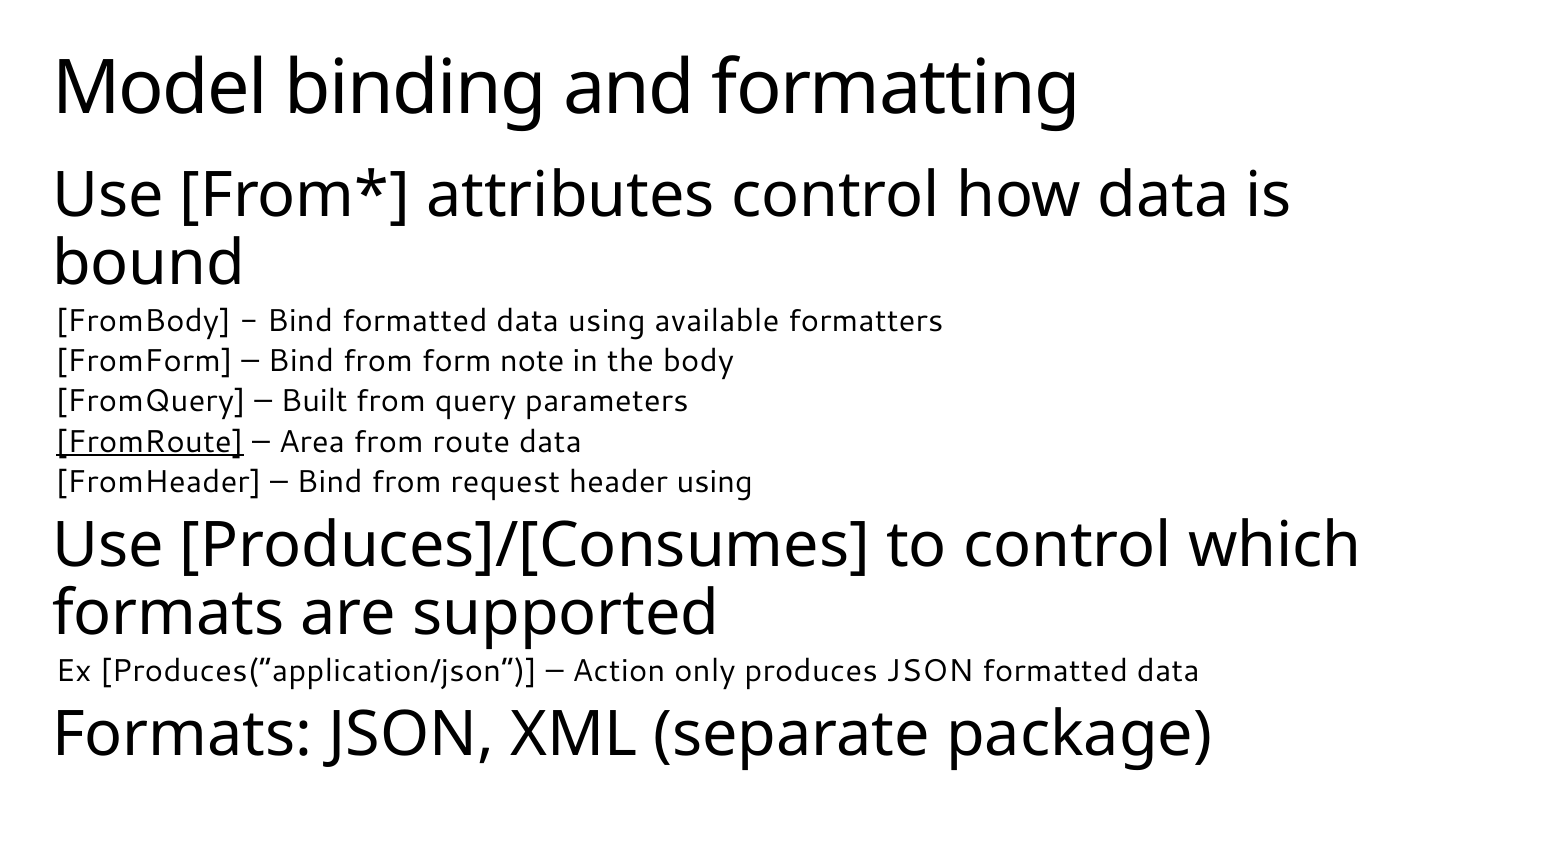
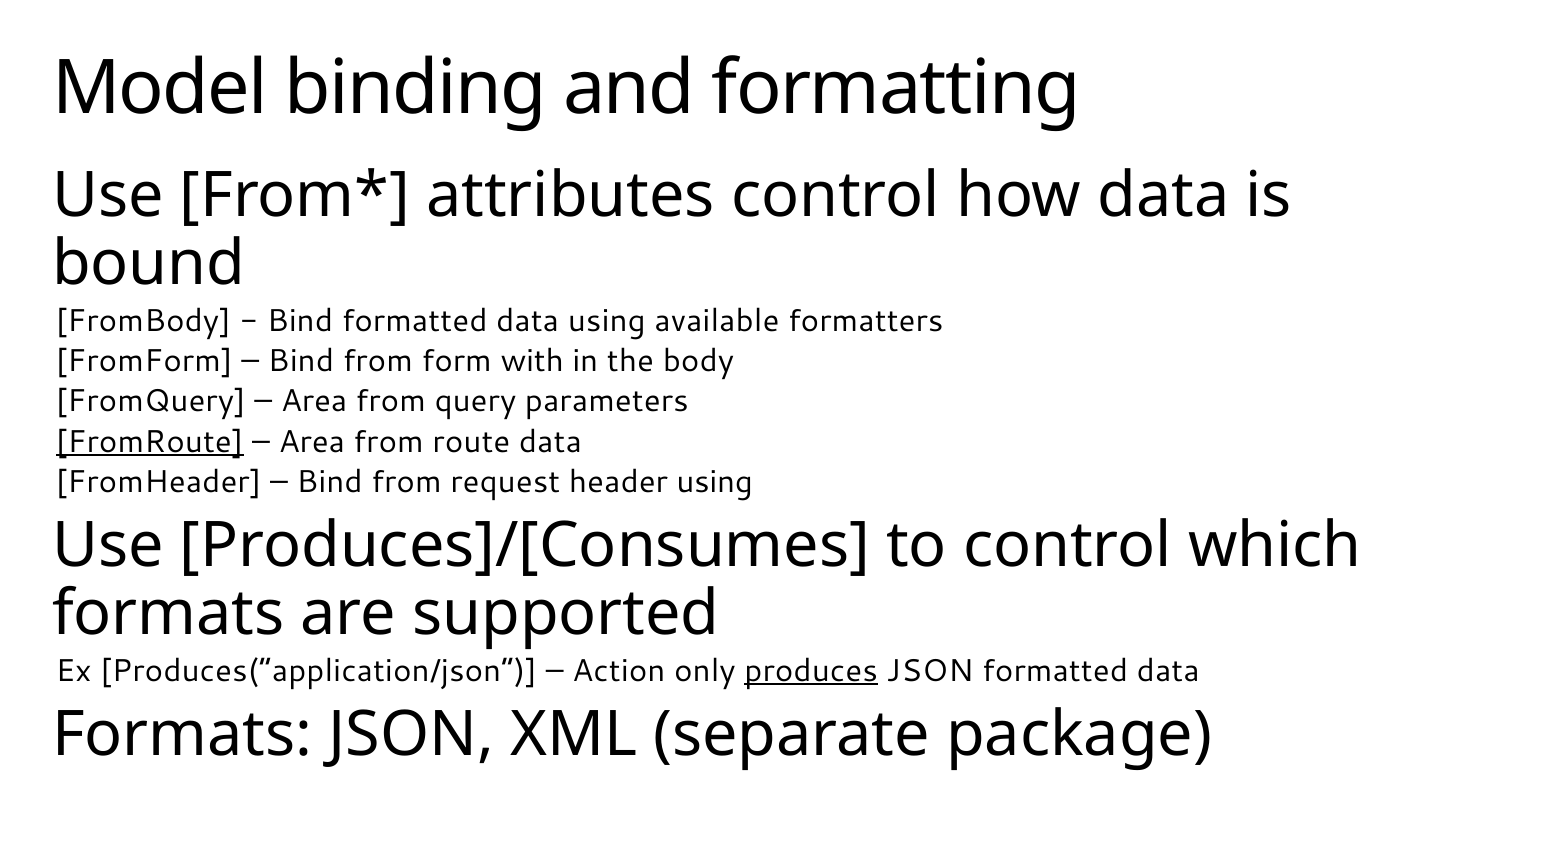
note: note -> with
Built at (314, 401): Built -> Area
produces underline: none -> present
